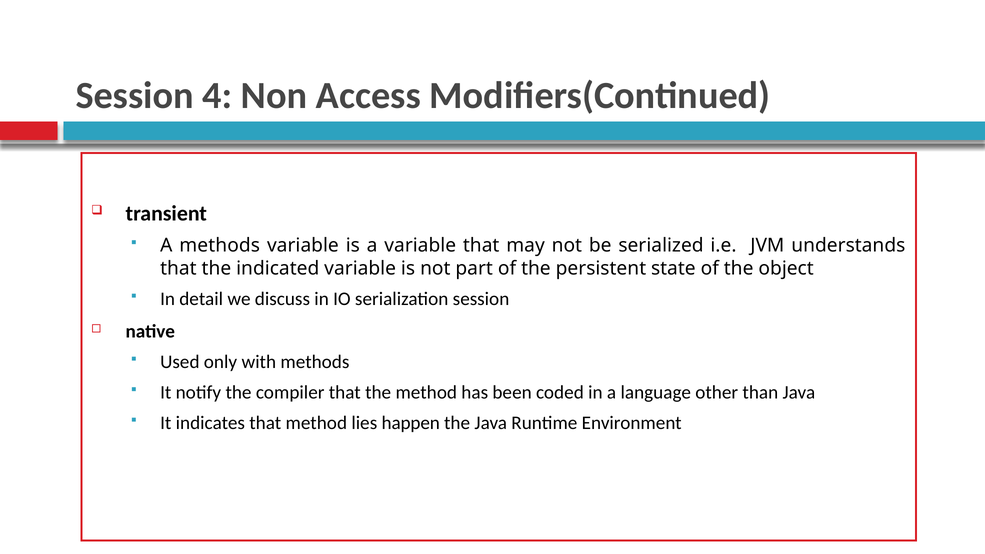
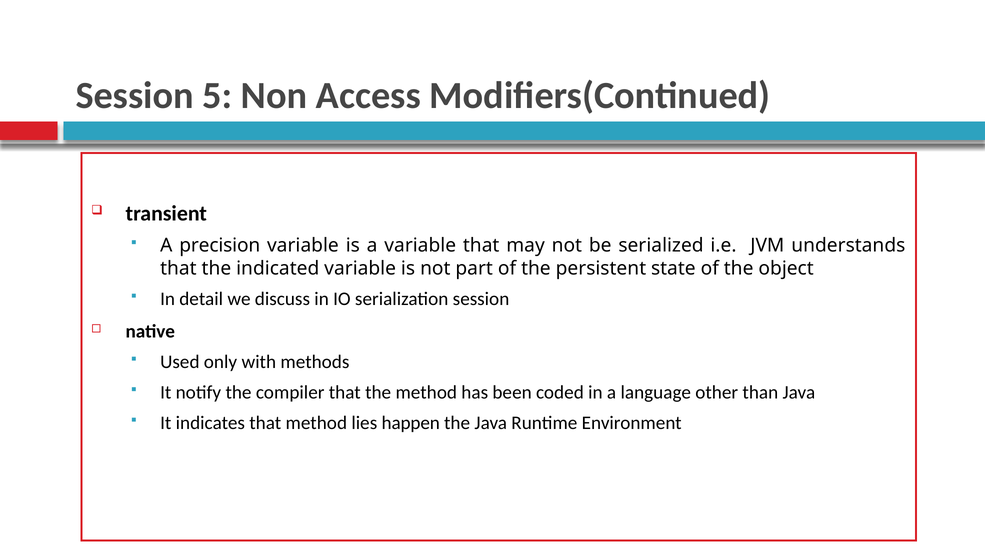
4: 4 -> 5
A methods: methods -> precision
